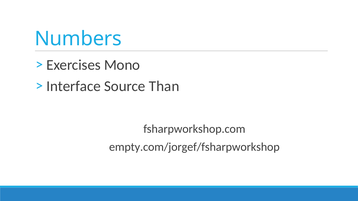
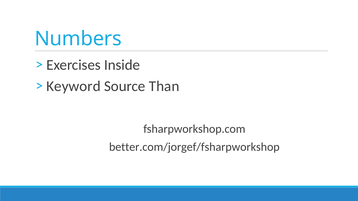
Mono: Mono -> Inside
Interface: Interface -> Keyword
empty.com/jorgef/fsharpworkshop: empty.com/jorgef/fsharpworkshop -> better.com/jorgef/fsharpworkshop
